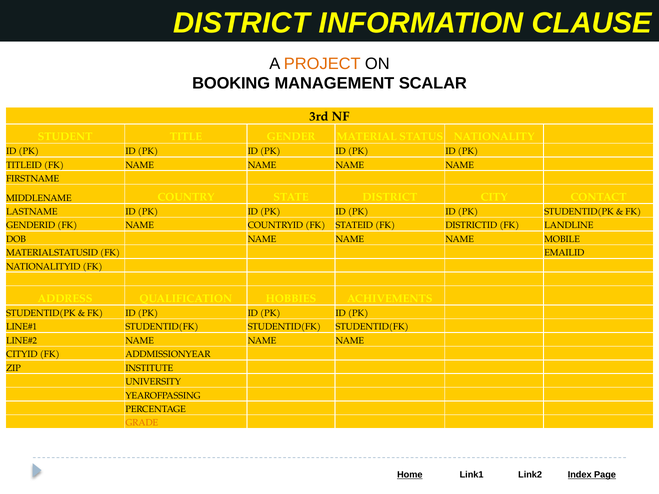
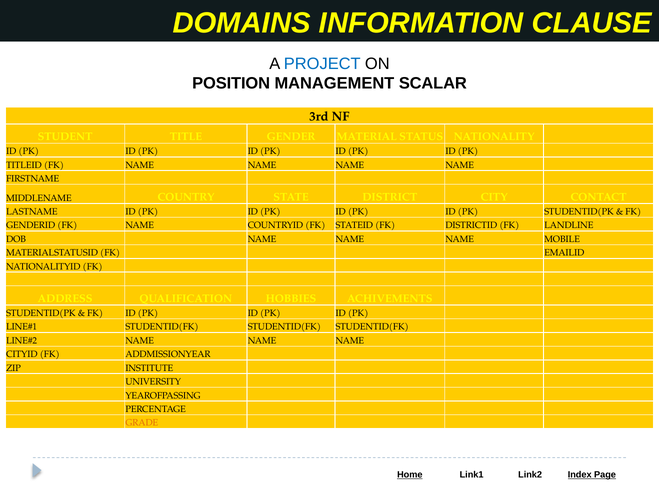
DISTRICT at (242, 23): DISTRICT -> DOMAINS
PROJECT colour: orange -> blue
BOOKING: BOOKING -> POSITION
